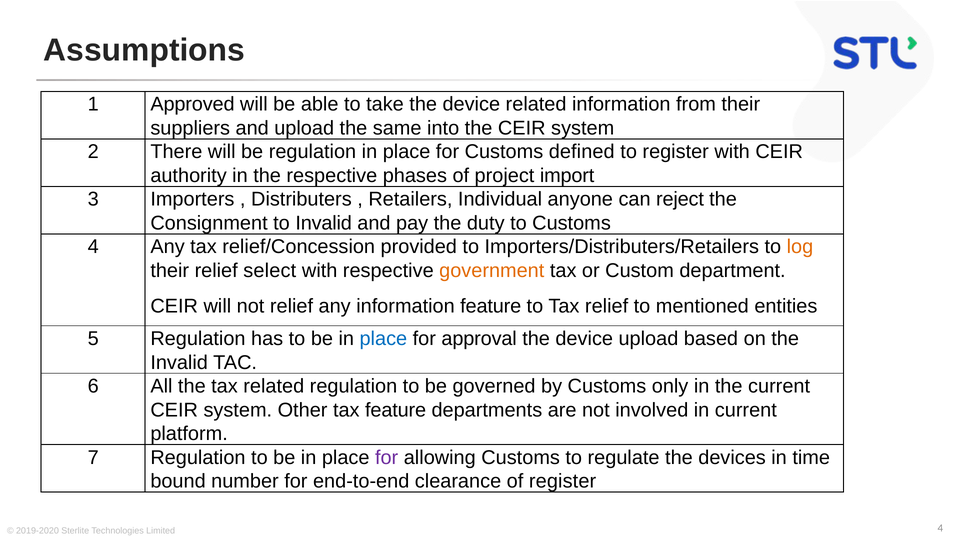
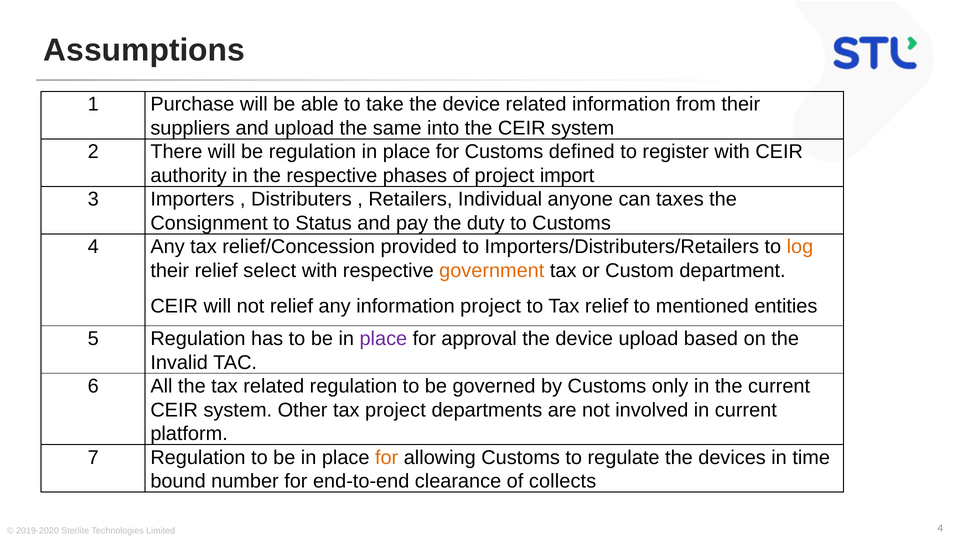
Approved: Approved -> Purchase
reject: reject -> taxes
to Invalid: Invalid -> Status
information feature: feature -> project
place at (383, 339) colour: blue -> purple
tax feature: feature -> project
for at (387, 458) colour: purple -> orange
of register: register -> collects
